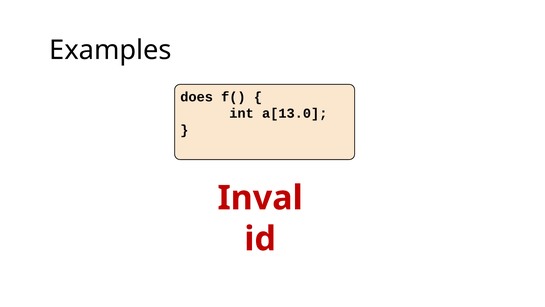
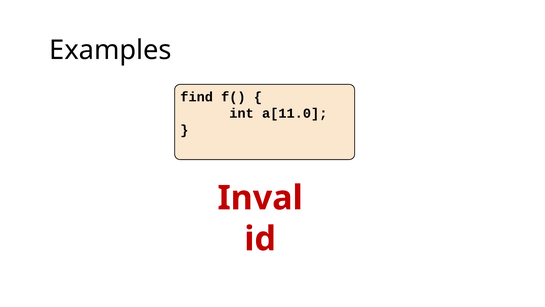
does: does -> find
a[13.0: a[13.0 -> a[11.0
